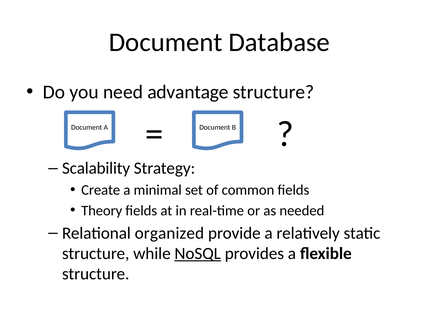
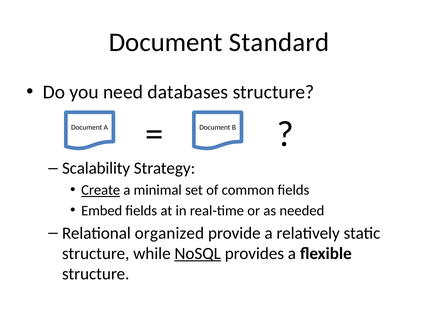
Database: Database -> Standard
advantage: advantage -> databases
Create underline: none -> present
Theory: Theory -> Embed
